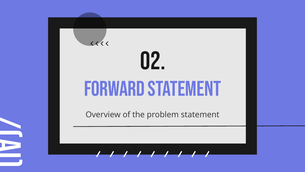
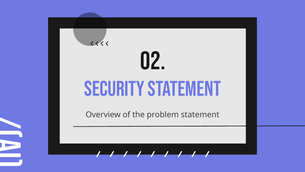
FORWARD: FORWARD -> SECURITY
